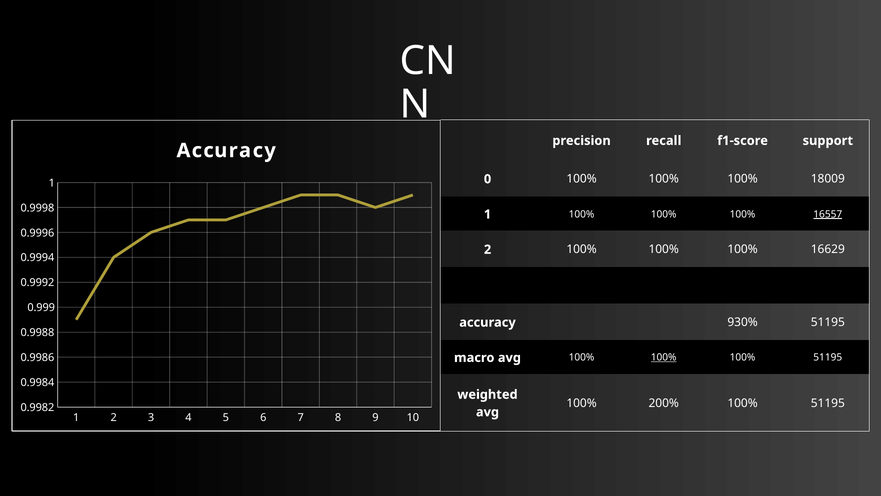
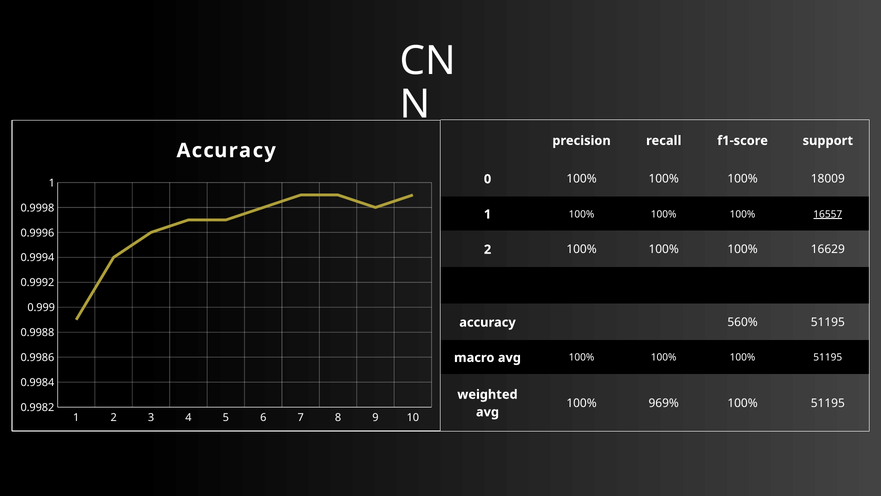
930%: 930% -> 560%
100% at (664, 357) underline: present -> none
200%: 200% -> 969%
